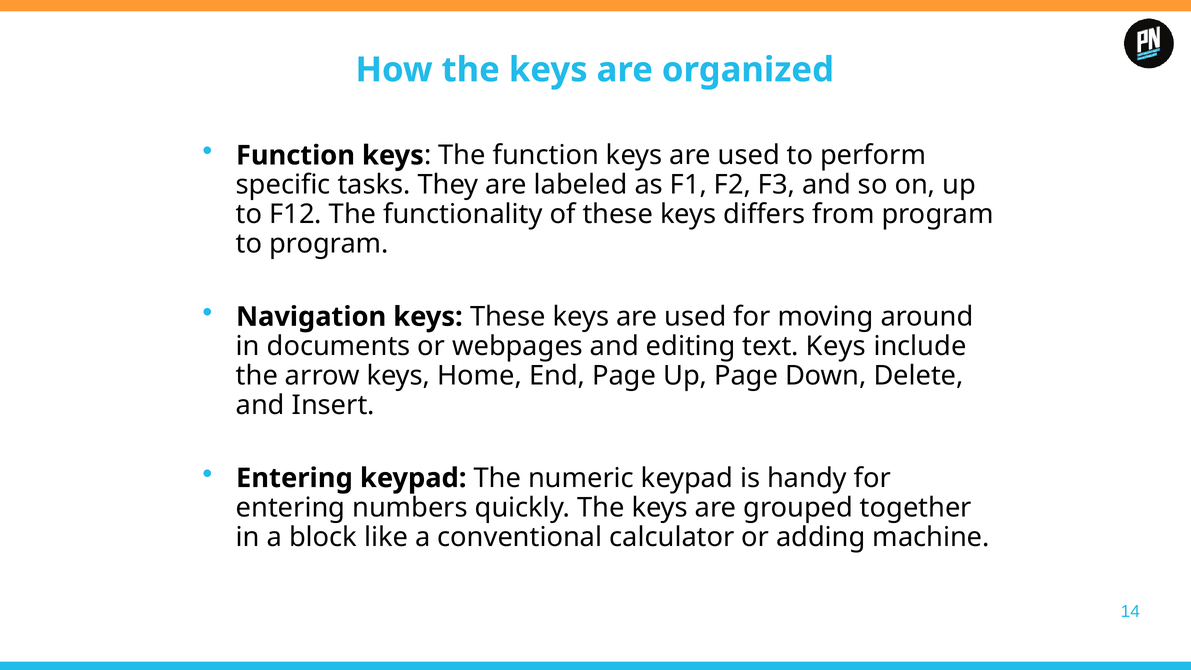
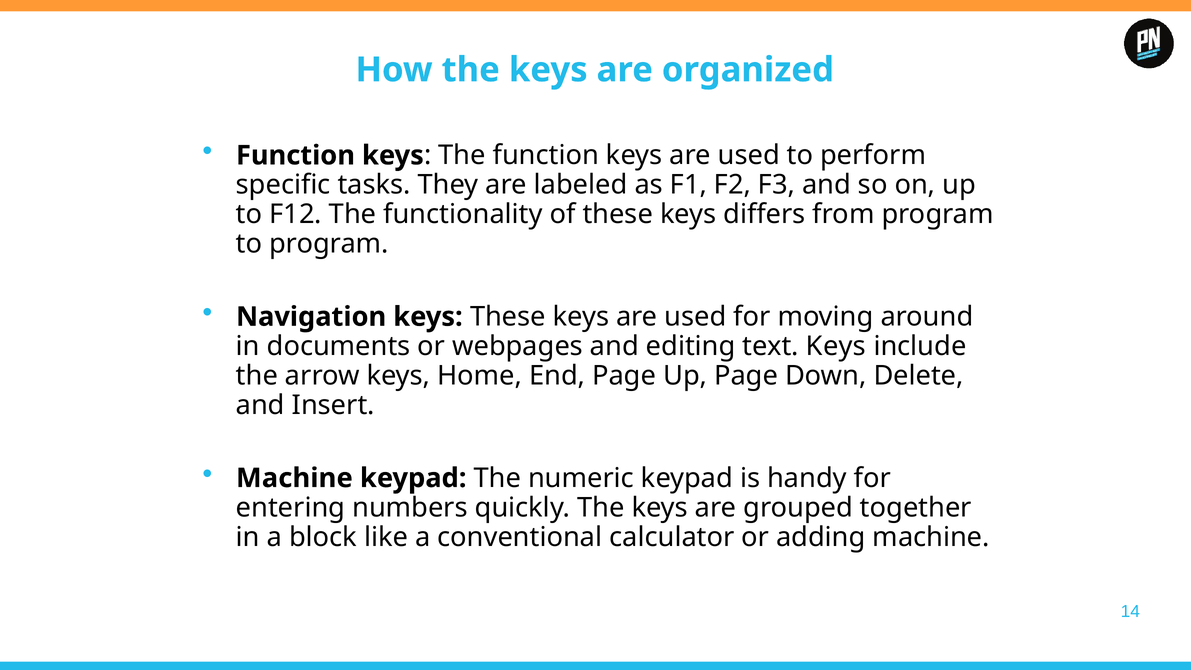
Entering at (294, 478): Entering -> Machine
